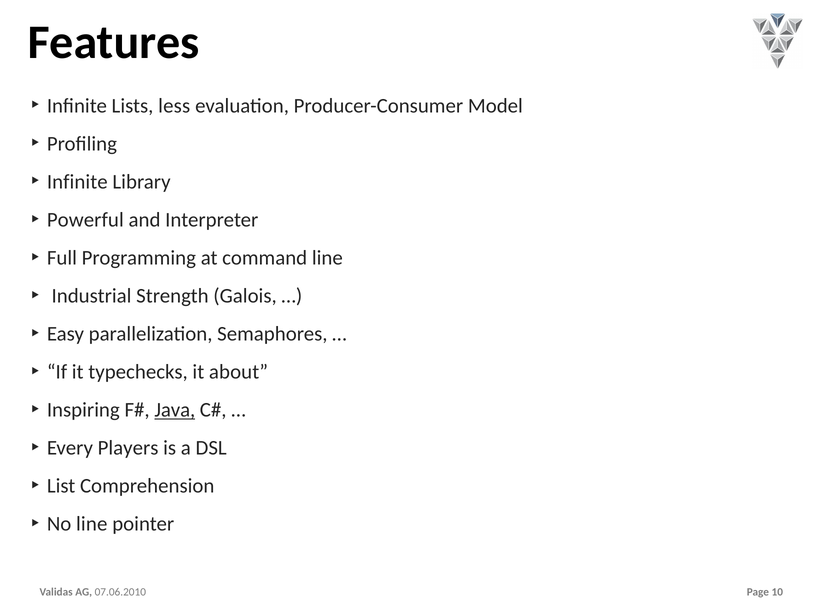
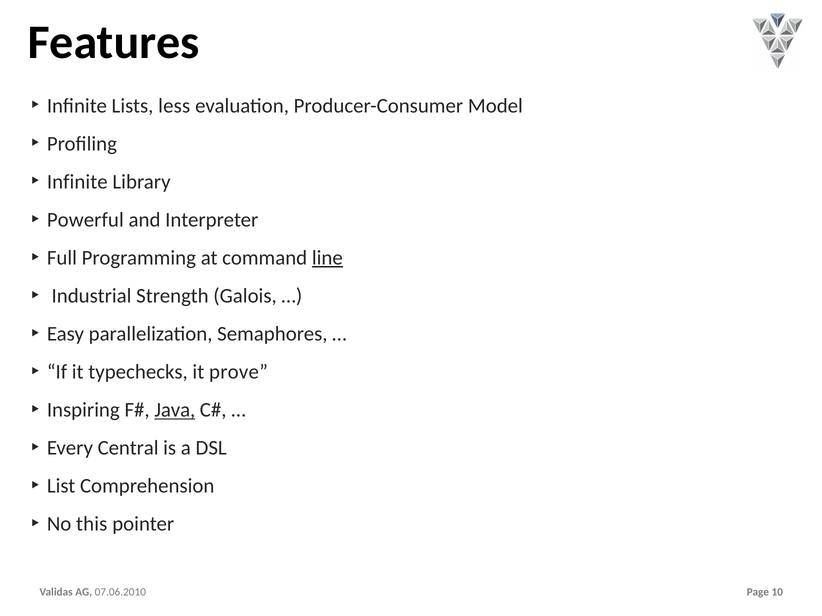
line at (327, 258) underline: none -> present
about: about -> prove
Players: Players -> Central
No line: line -> this
